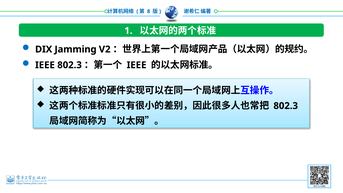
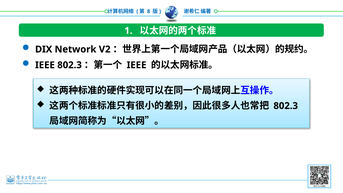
Jamming: Jamming -> Network
